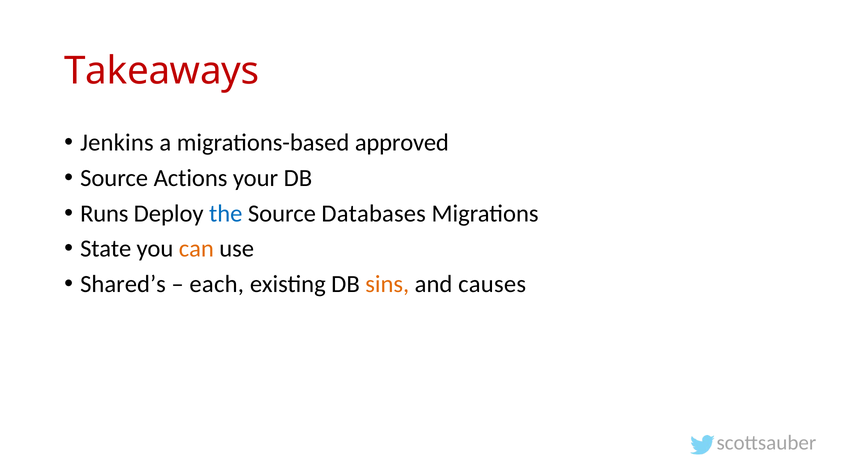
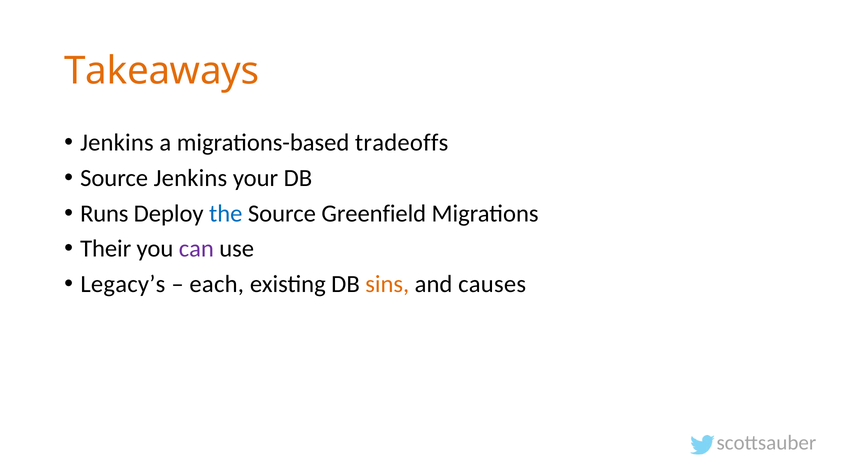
Takeaways colour: red -> orange
approved: approved -> tradeoffs
Source Actions: Actions -> Jenkins
Databases: Databases -> Greenfield
State: State -> Their
can colour: orange -> purple
Shared’s: Shared’s -> Legacy’s
